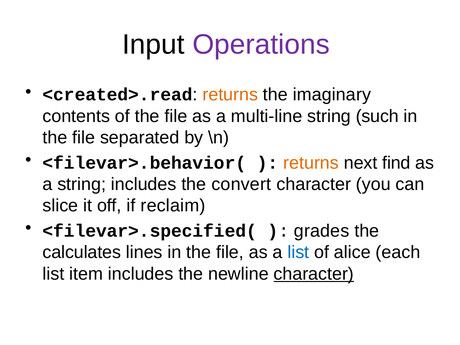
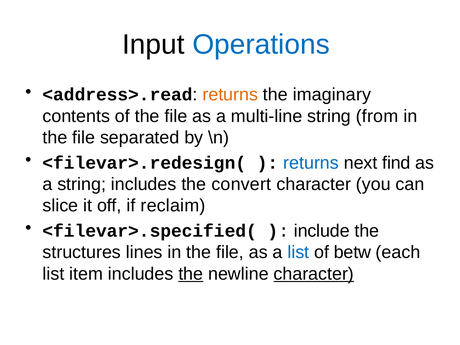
Operations colour: purple -> blue
<created>.read: <created>.read -> <address>.read
such: such -> from
<filevar>.behavior(: <filevar>.behavior( -> <filevar>.redesign(
returns at (311, 163) colour: orange -> blue
grades: grades -> include
calculates: calculates -> structures
alice: alice -> betw
the at (191, 274) underline: none -> present
